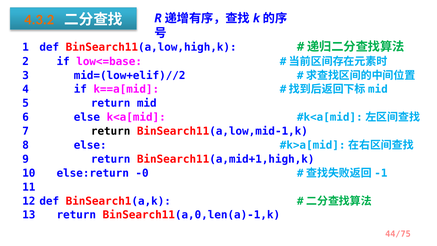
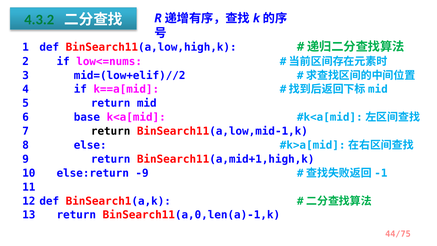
4.3.2 colour: orange -> green
low<=base: low<=base -> low<=nums
6 else: else -> base
-0: -0 -> -9
